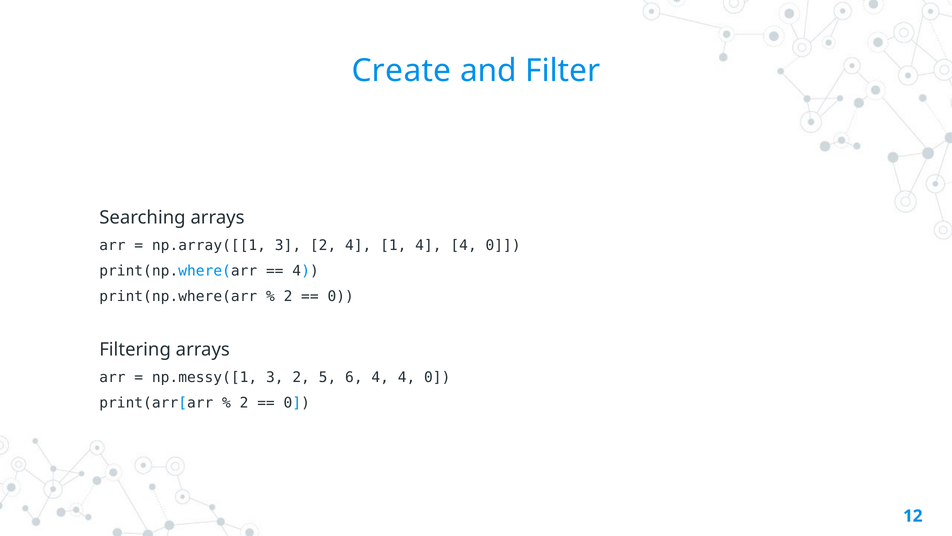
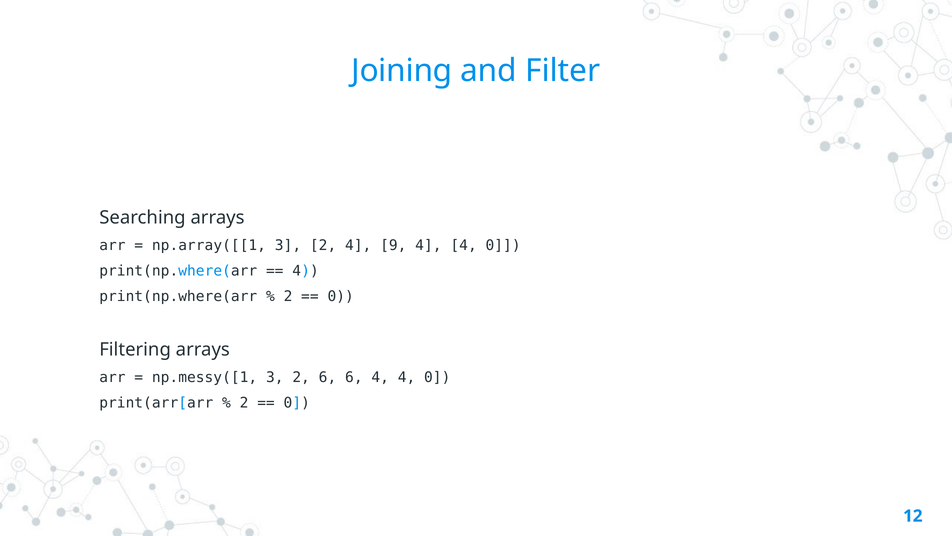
Create: Create -> Joining
1: 1 -> 9
2 5: 5 -> 6
